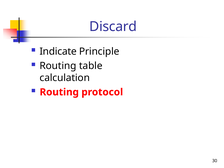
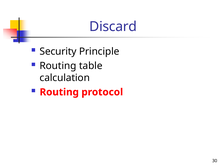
Indicate: Indicate -> Security
